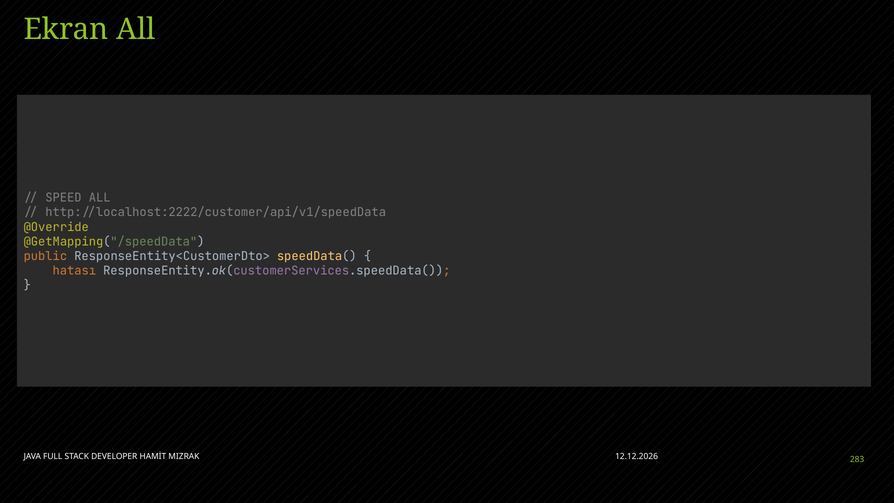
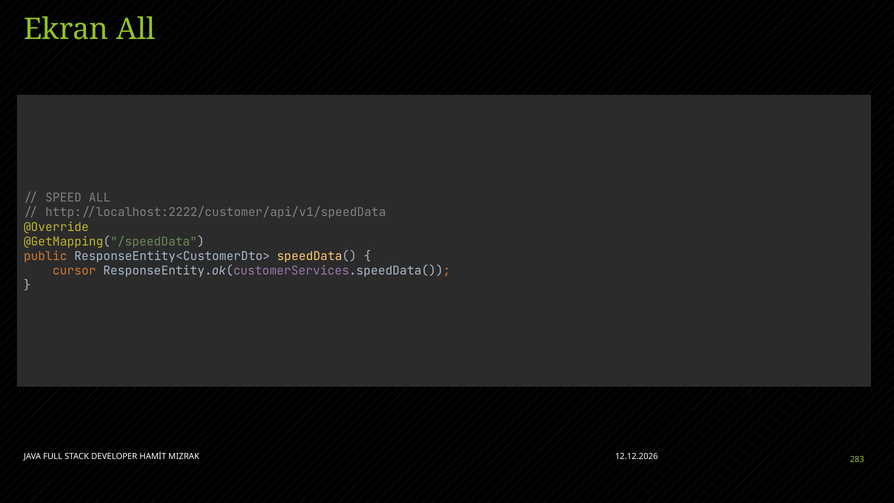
hatası: hatası -> cursor
